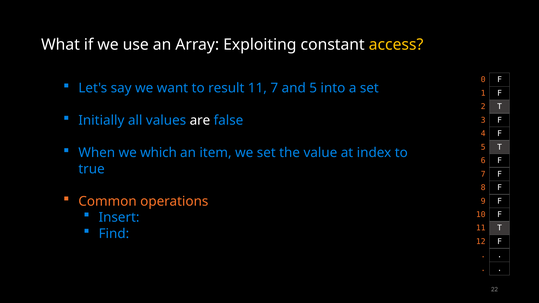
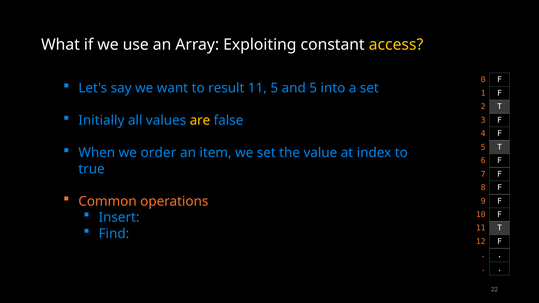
11 7: 7 -> 5
are colour: white -> yellow
which: which -> order
